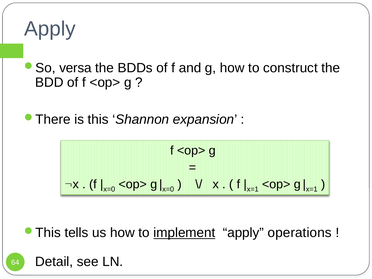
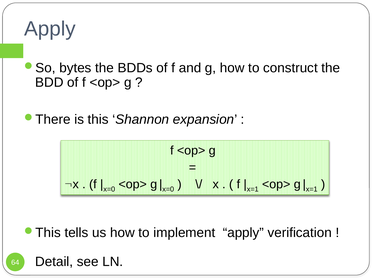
versa: versa -> bytes
implement underline: present -> none
operations: operations -> verification
